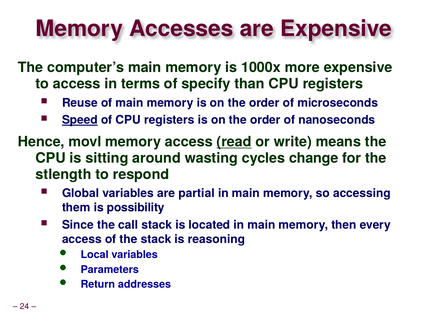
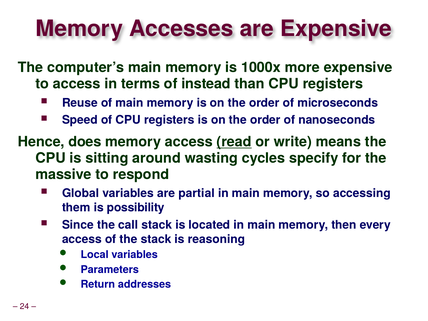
specify: specify -> instead
Speed underline: present -> none
movl: movl -> does
change: change -> specify
stlength: stlength -> massive
